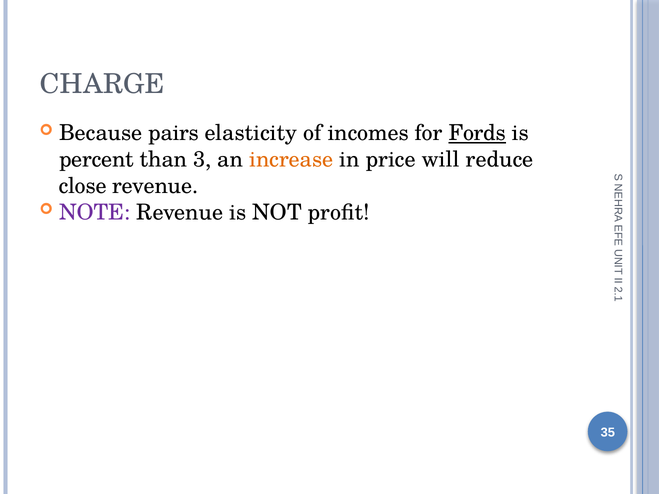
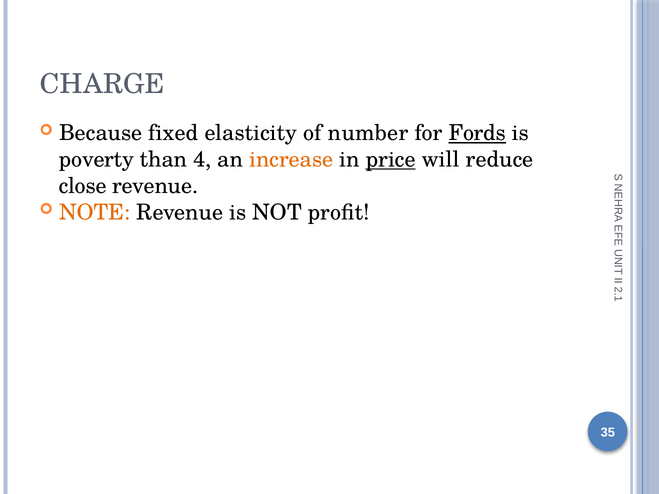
pairs: pairs -> fixed
incomes: incomes -> number
percent: percent -> poverty
3: 3 -> 4
price underline: none -> present
NOTE colour: purple -> orange
